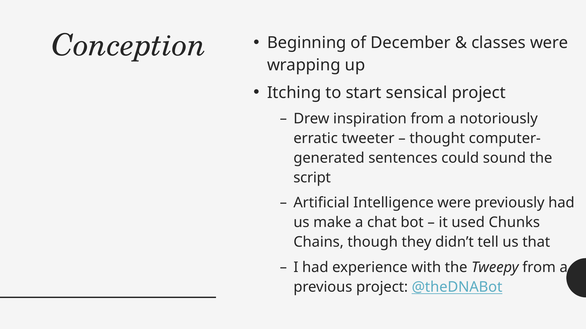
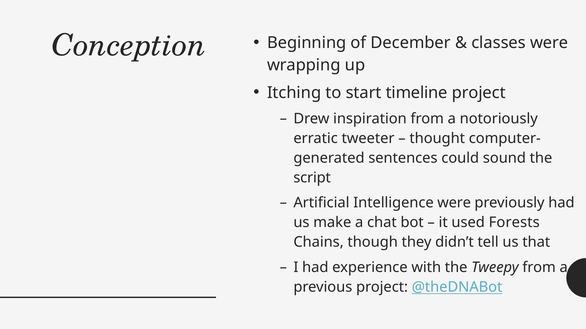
sensical: sensical -> timeline
Chunks: Chunks -> Forests
